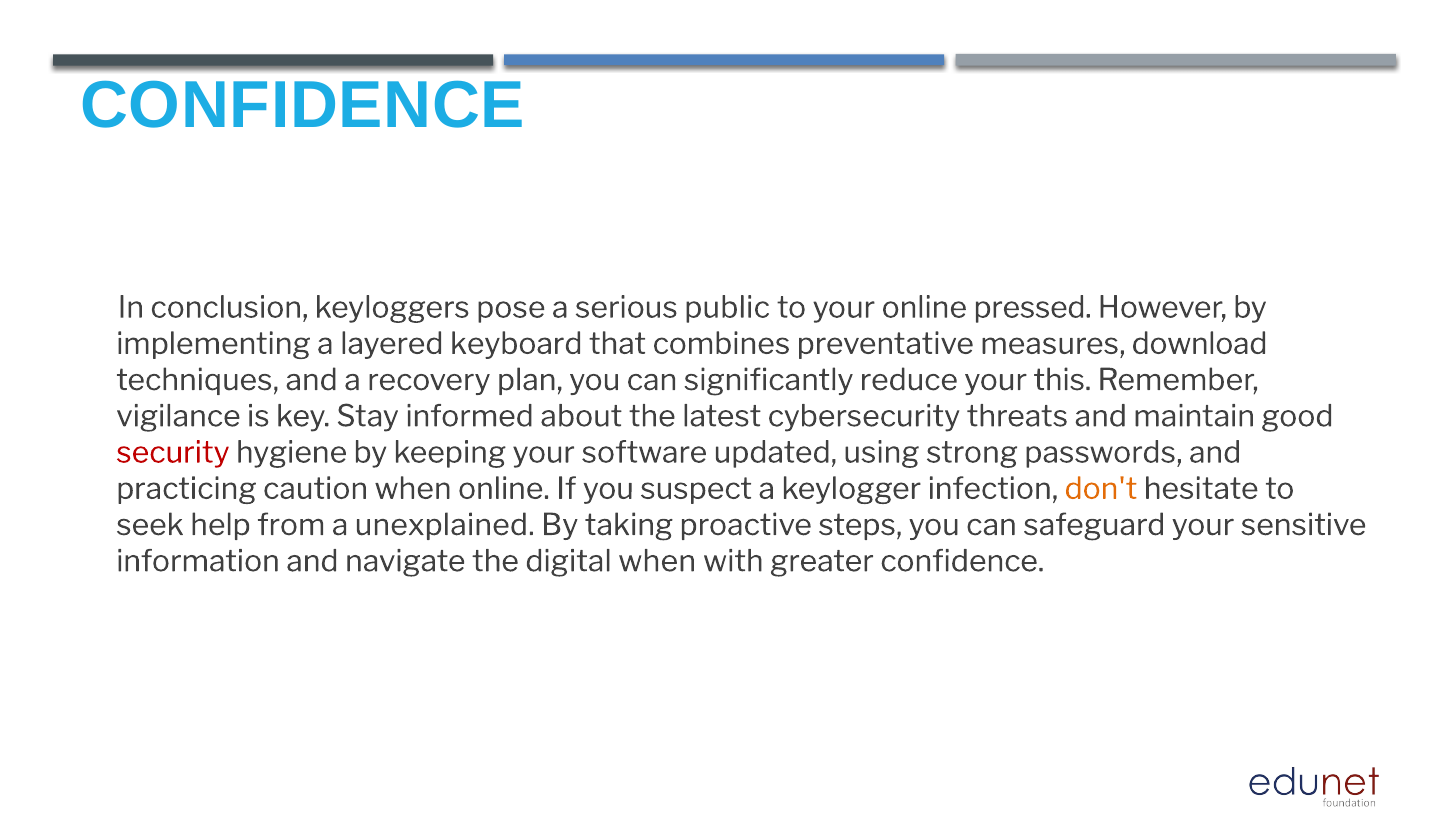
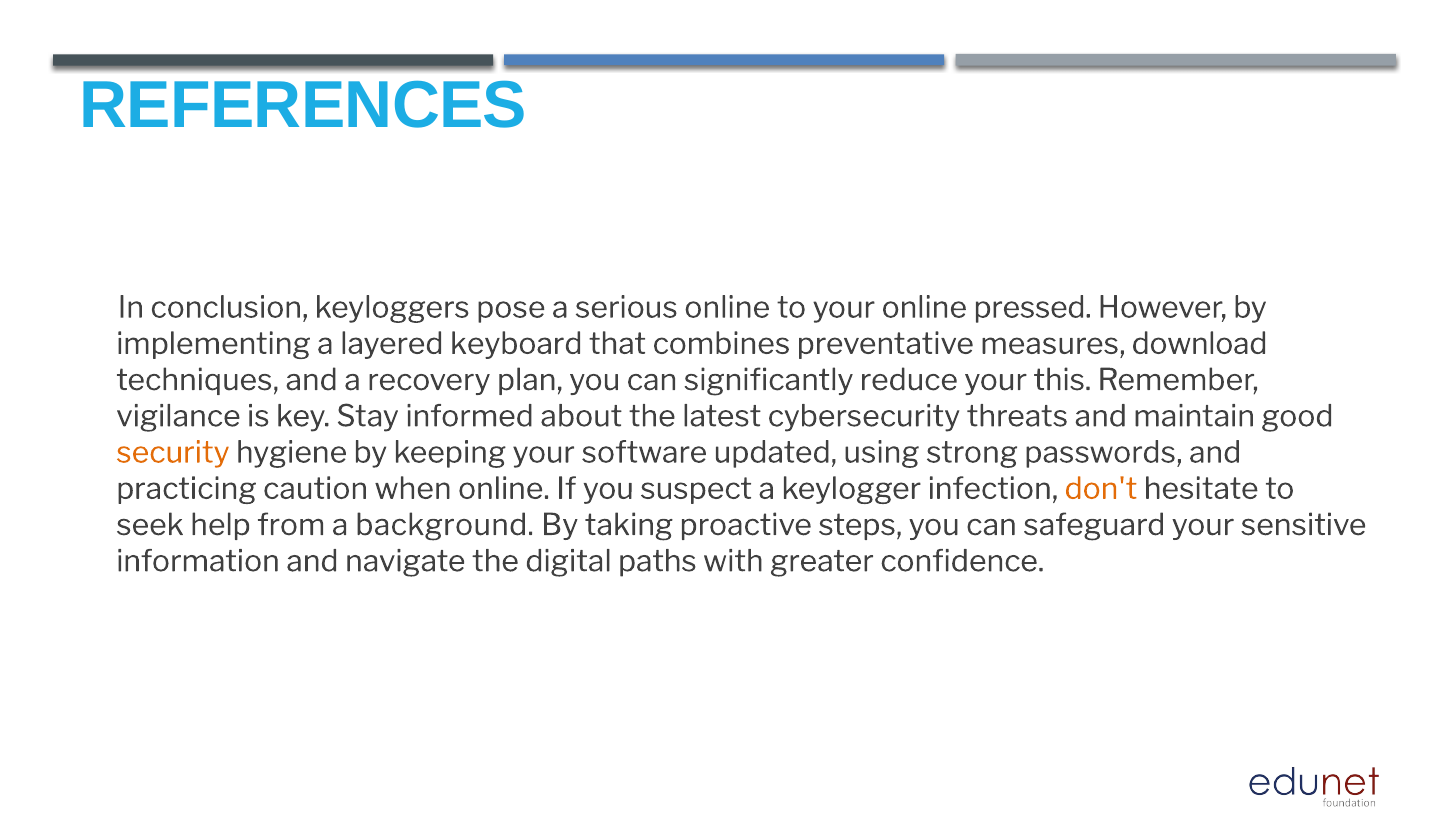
CONFIDENCE at (303, 106): CONFIDENCE -> REFERENCES
serious public: public -> online
security colour: red -> orange
unexplained: unexplained -> background
digital when: when -> paths
